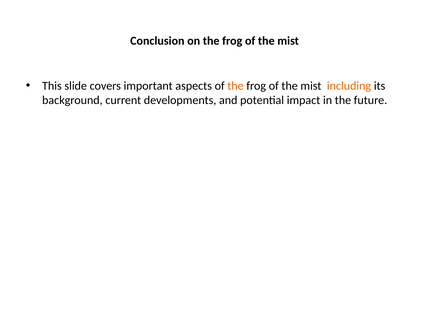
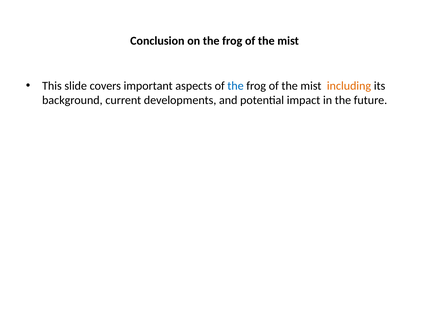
the at (236, 86) colour: orange -> blue
